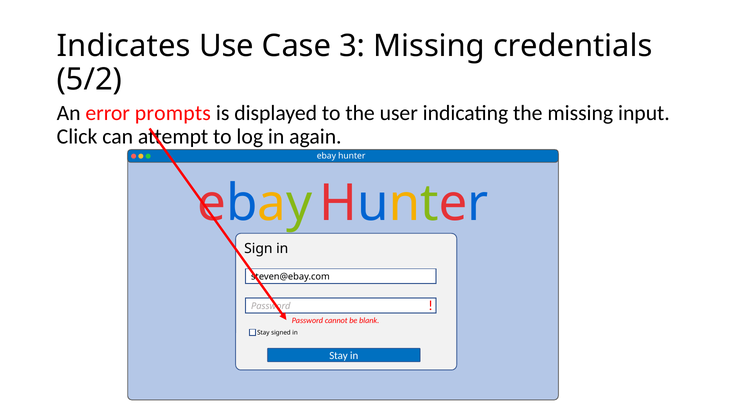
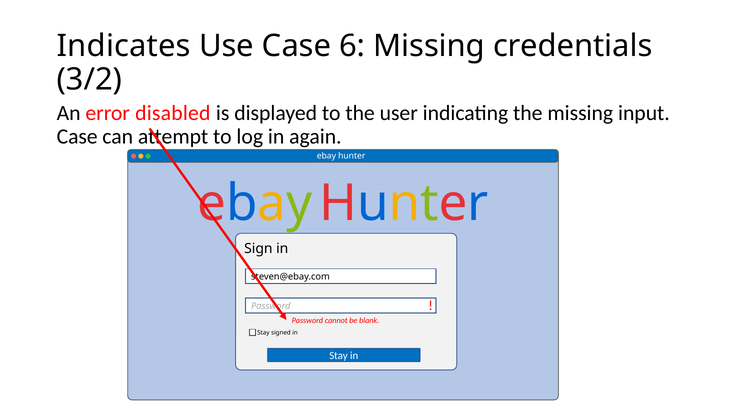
3: 3 -> 6
5/2: 5/2 -> 3/2
prompts: prompts -> disabled
Click at (77, 137): Click -> Case
